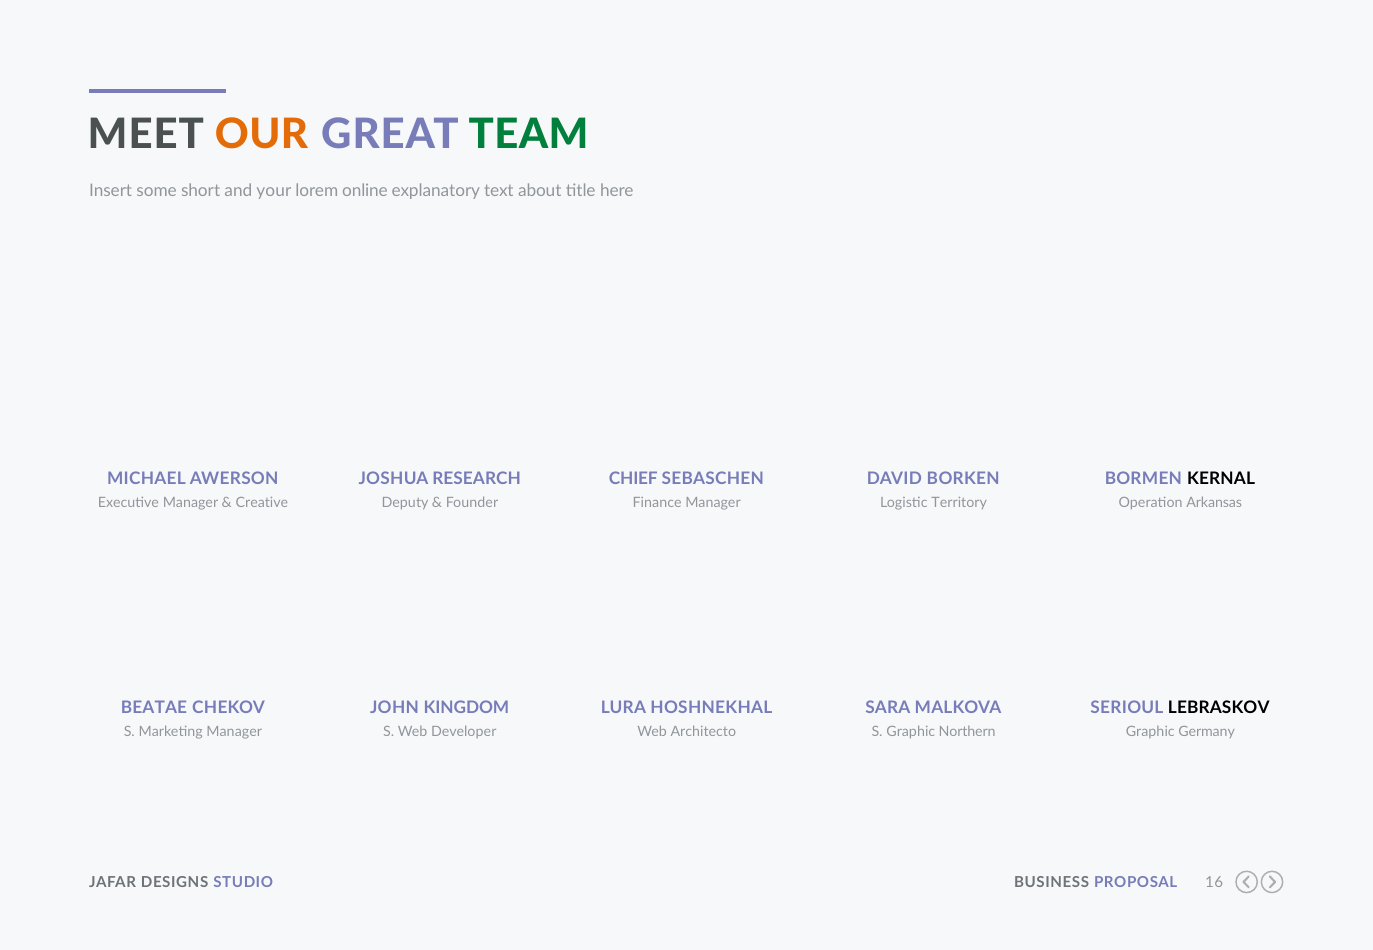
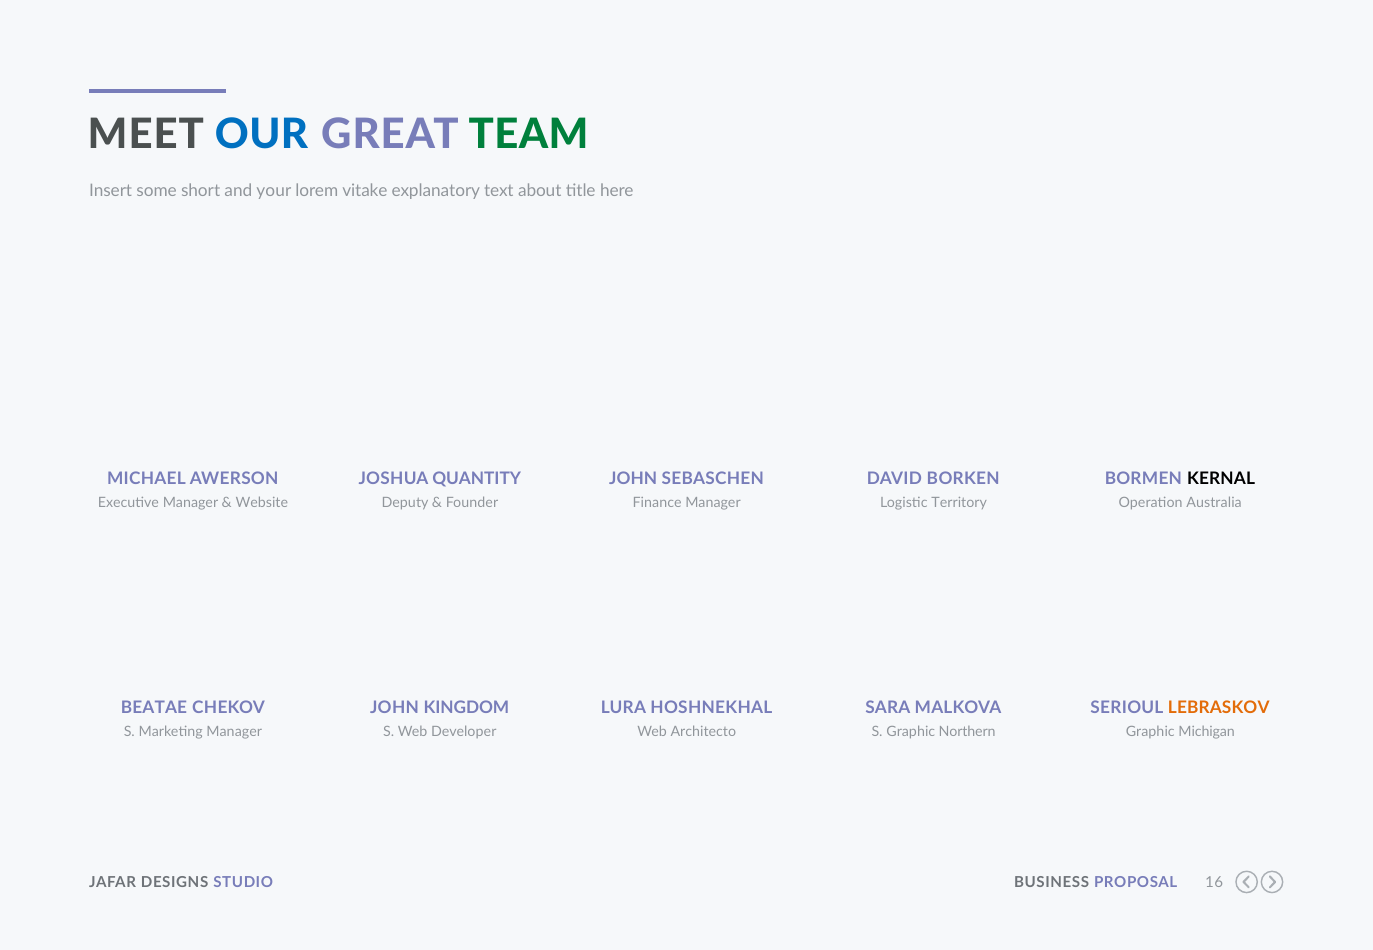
OUR colour: orange -> blue
online: online -> vitake
RESEARCH: RESEARCH -> QUANTITY
CHIEF at (633, 479): CHIEF -> JOHN
Creative: Creative -> Website
Arkansas: Arkansas -> Australia
LEBRASKOV colour: black -> orange
Germany: Germany -> Michigan
